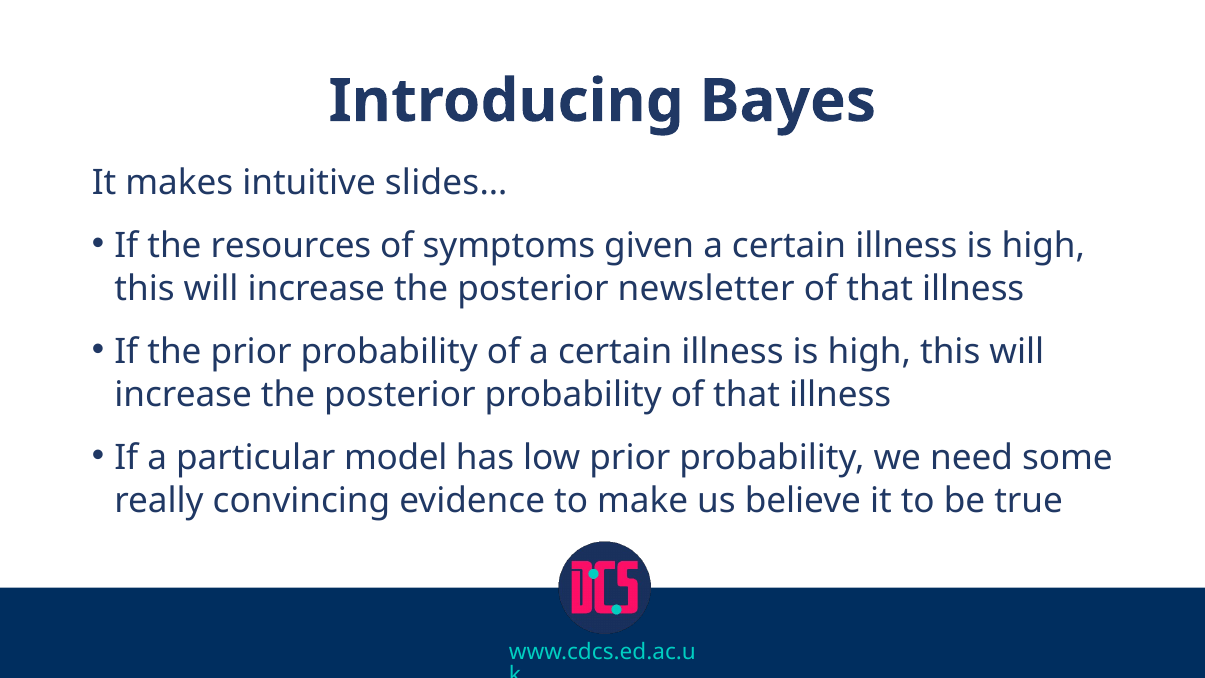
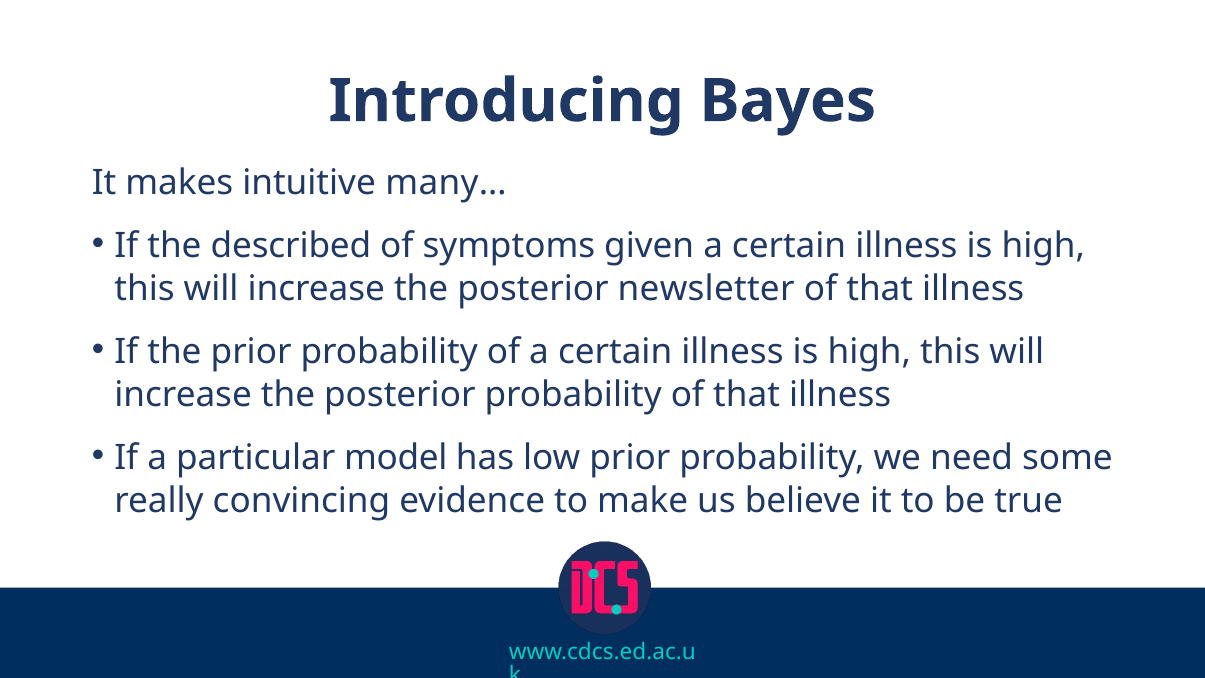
slides…: slides… -> many…
resources: resources -> described
